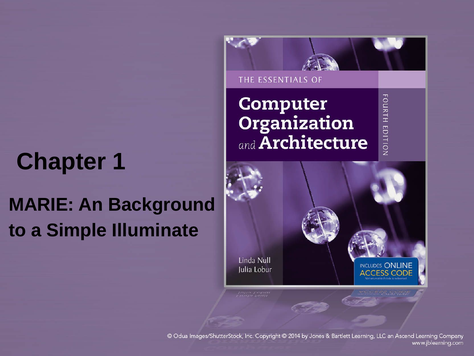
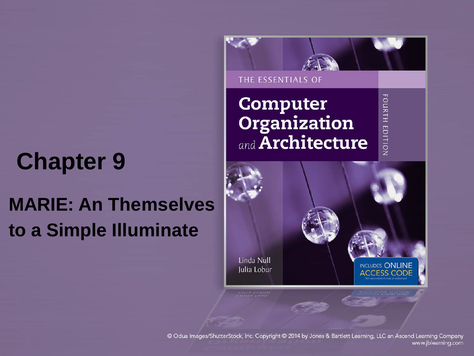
1: 1 -> 9
Background: Background -> Themselves
